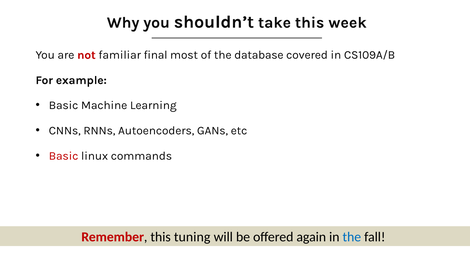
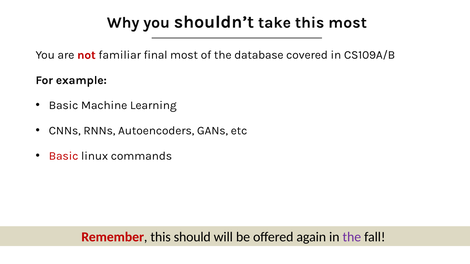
this week: week -> most
tuning: tuning -> should
the at (352, 237) colour: blue -> purple
